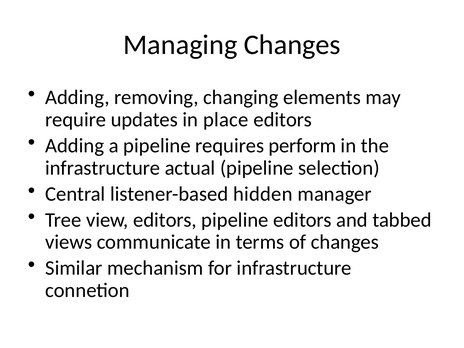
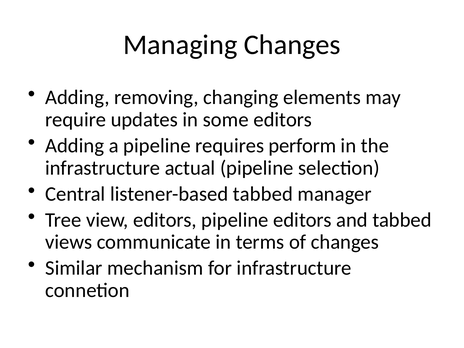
place: place -> some
listener-based hidden: hidden -> tabbed
